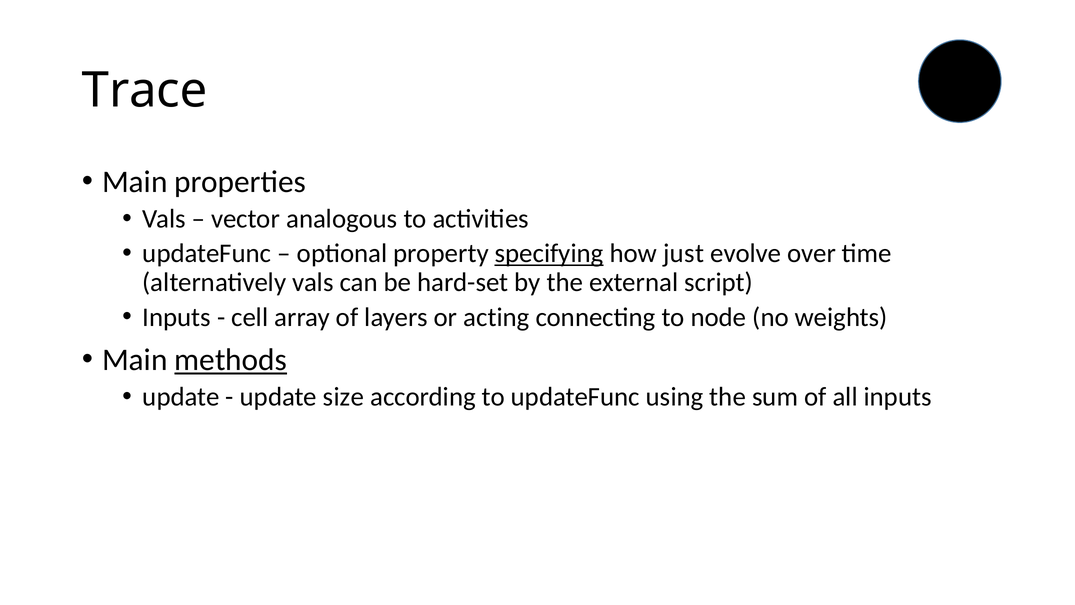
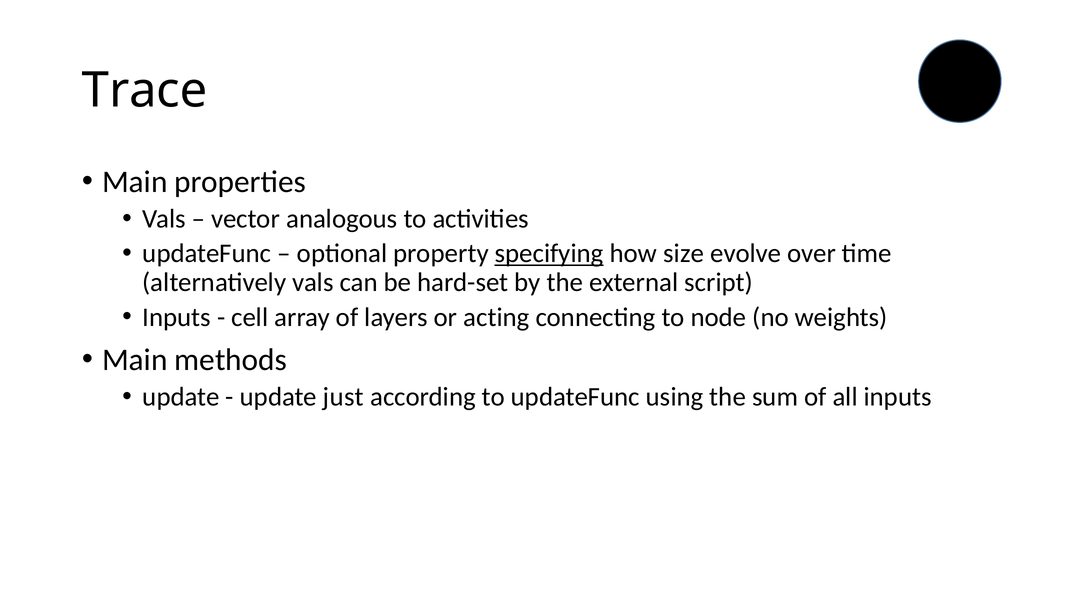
just: just -> size
methods underline: present -> none
size: size -> just
